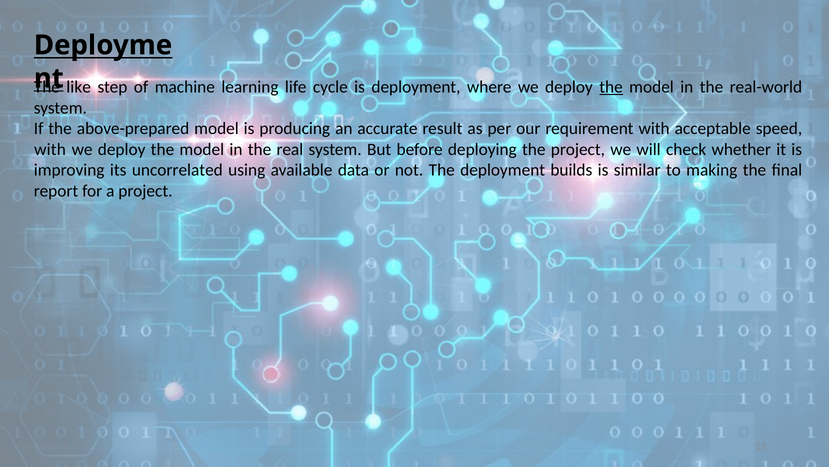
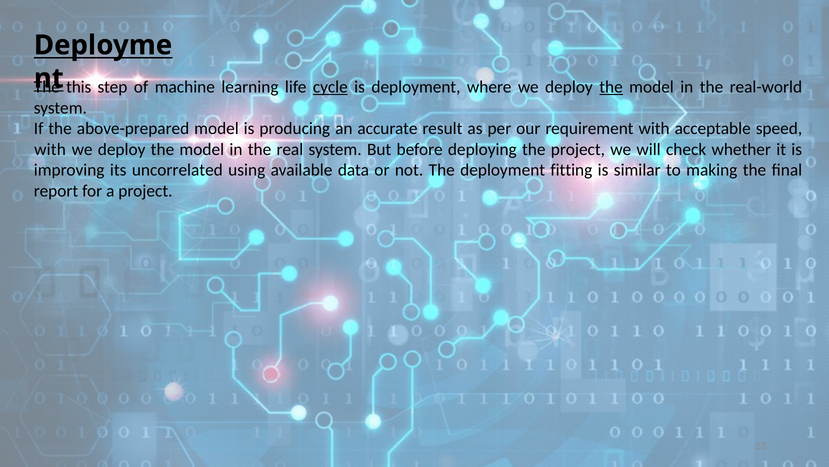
like: like -> this
cycle underline: none -> present
builds: builds -> fitting
